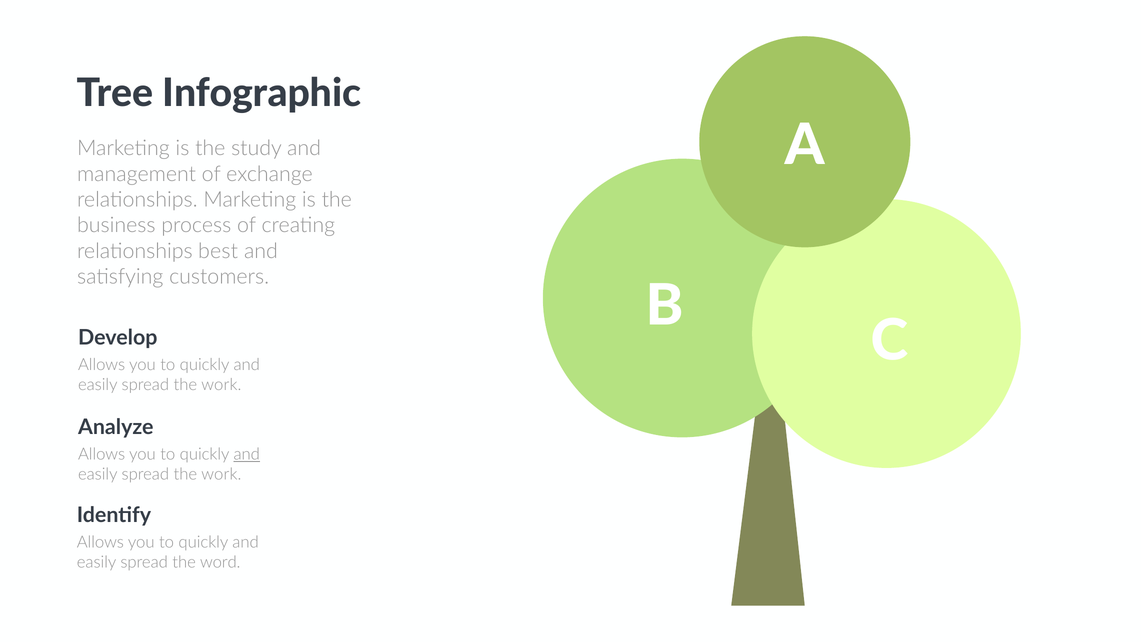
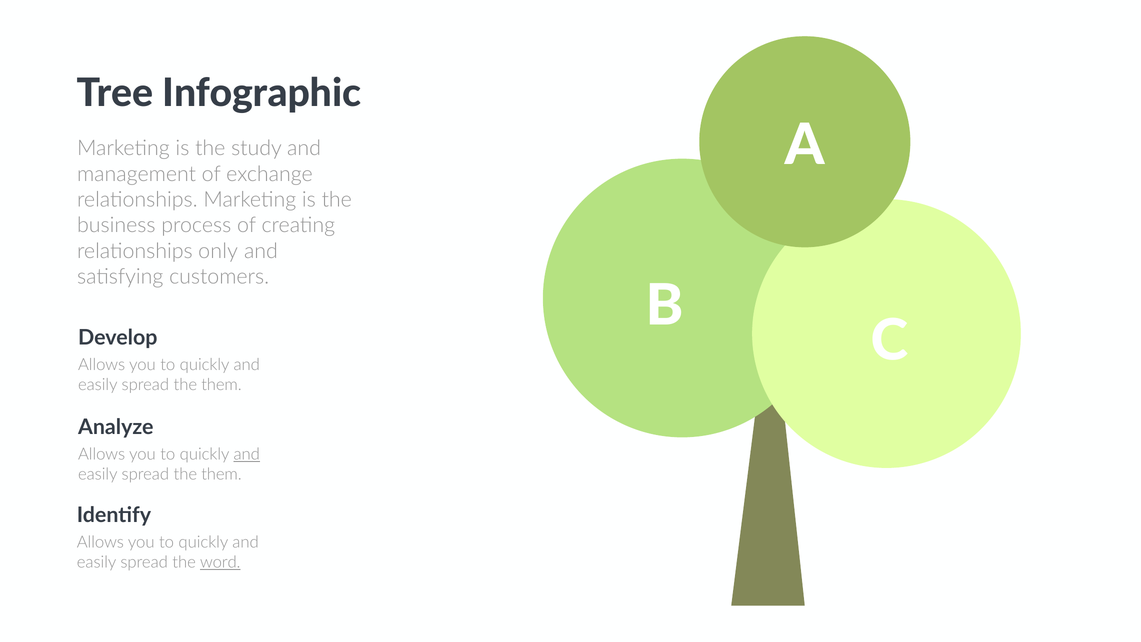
best: best -> only
work at (221, 385): work -> them
work at (221, 474): work -> them
word underline: none -> present
